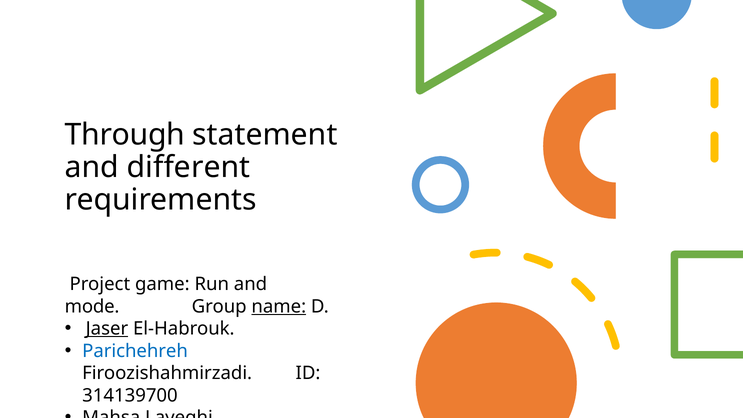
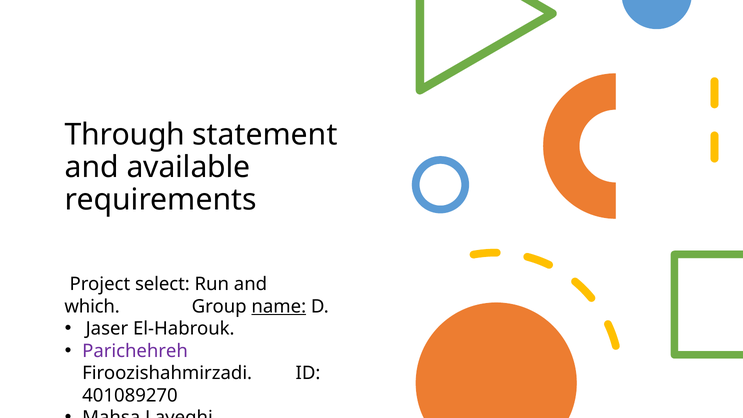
different: different -> available
game: game -> select
mode: mode -> which
Jaser underline: present -> none
Parichehreh colour: blue -> purple
314139700: 314139700 -> 401089270
